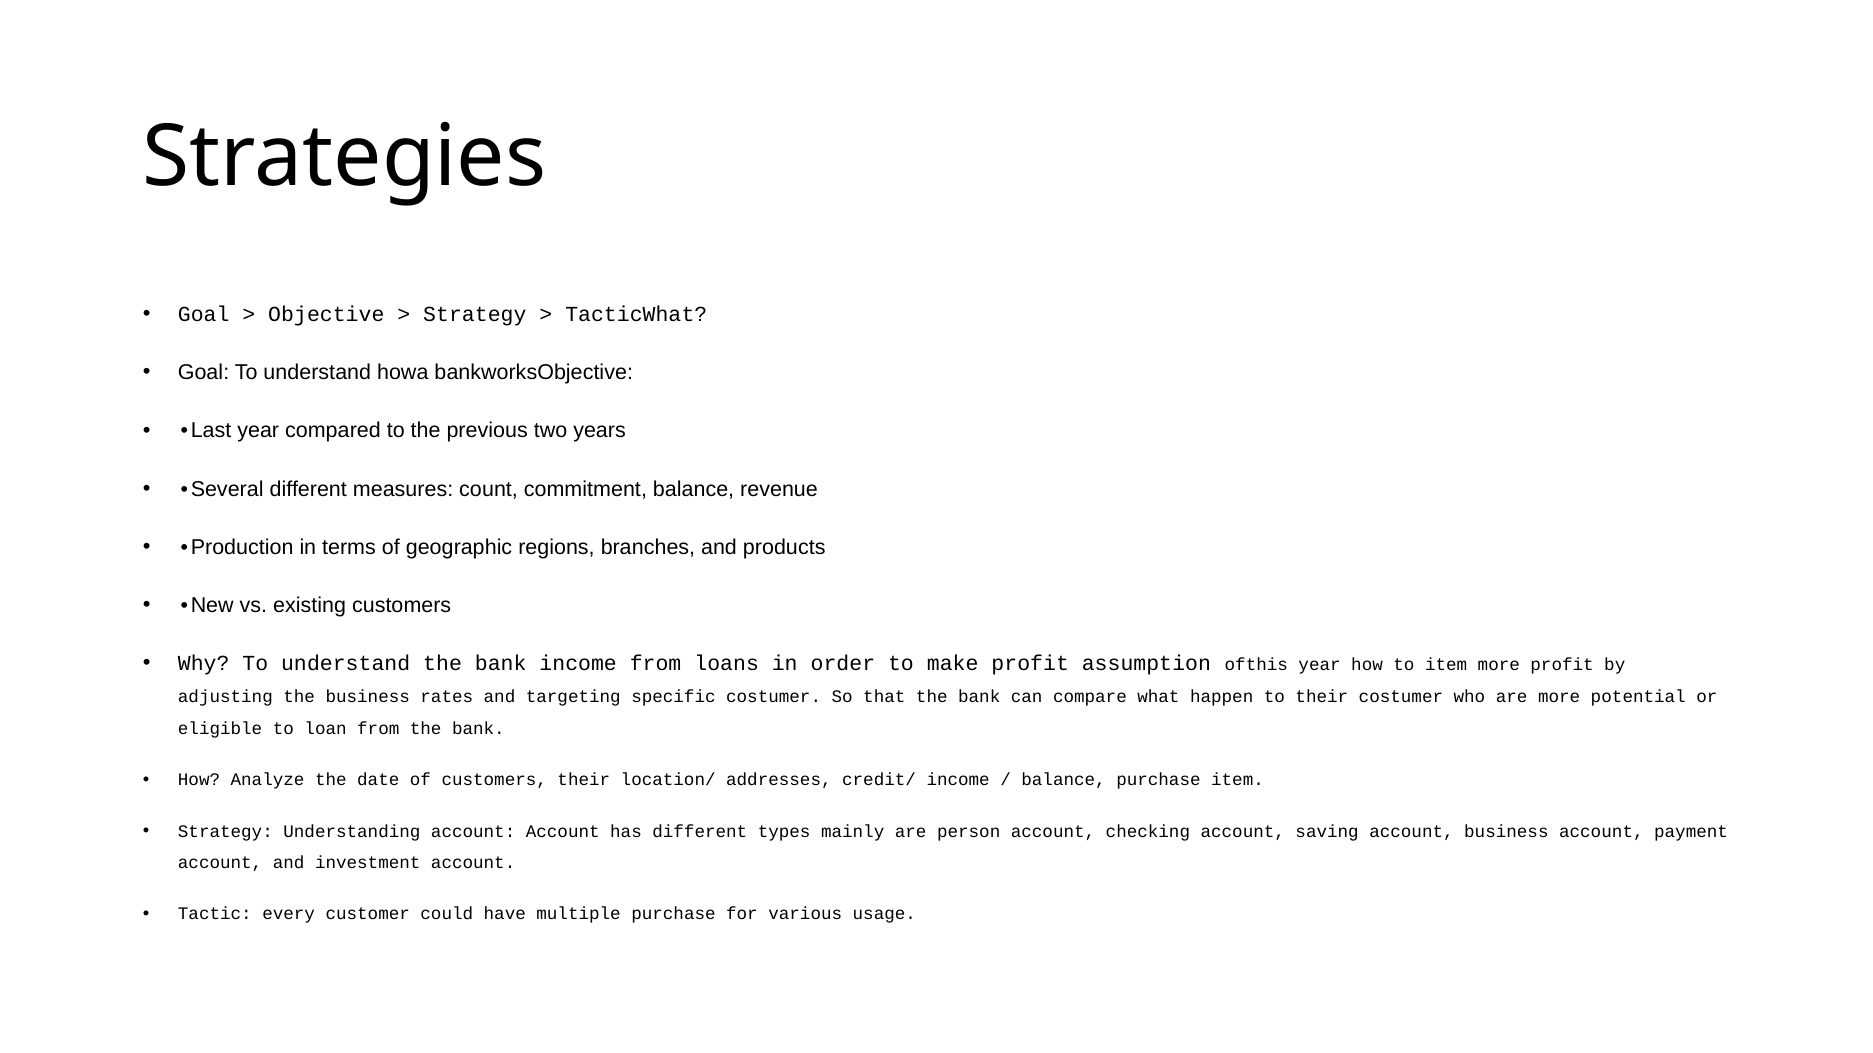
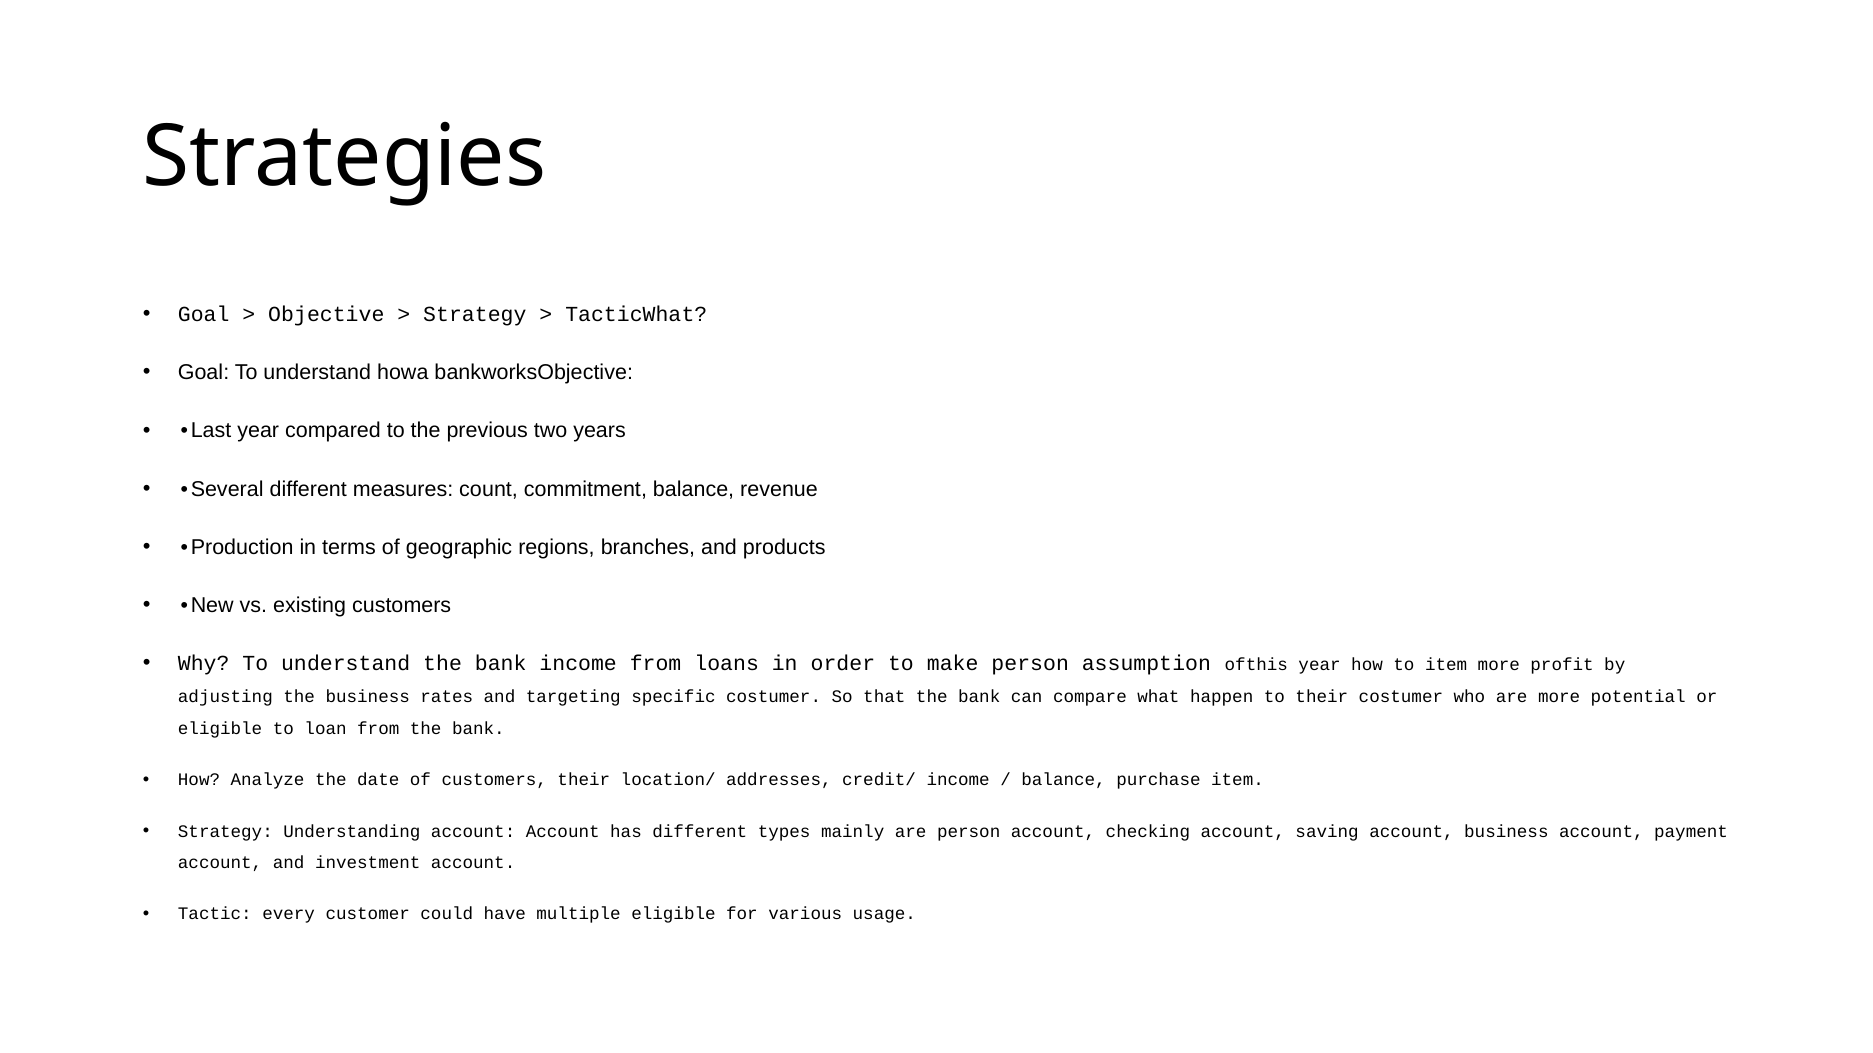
make profit: profit -> person
multiple purchase: purchase -> eligible
